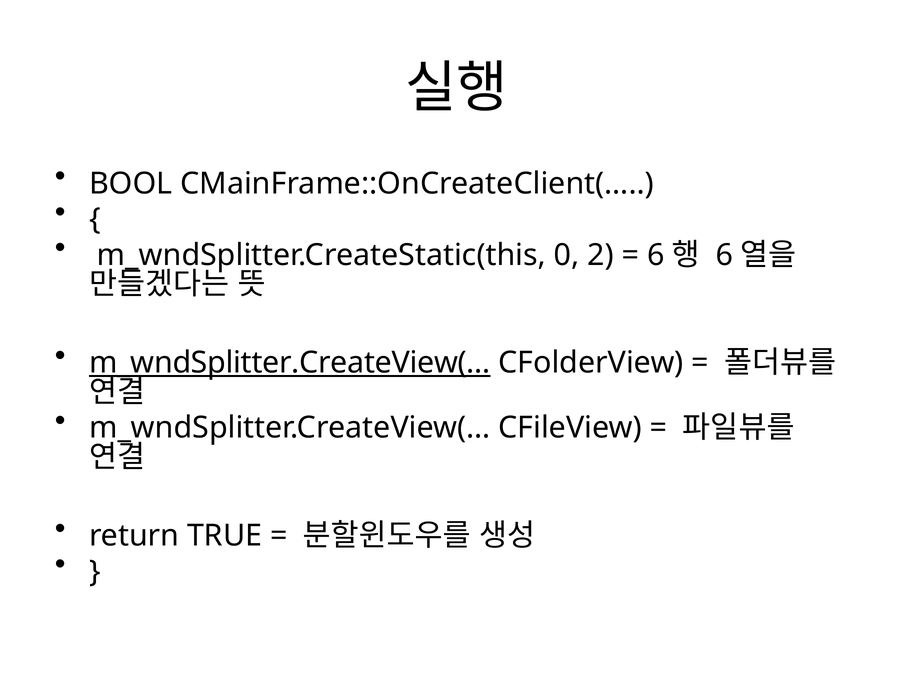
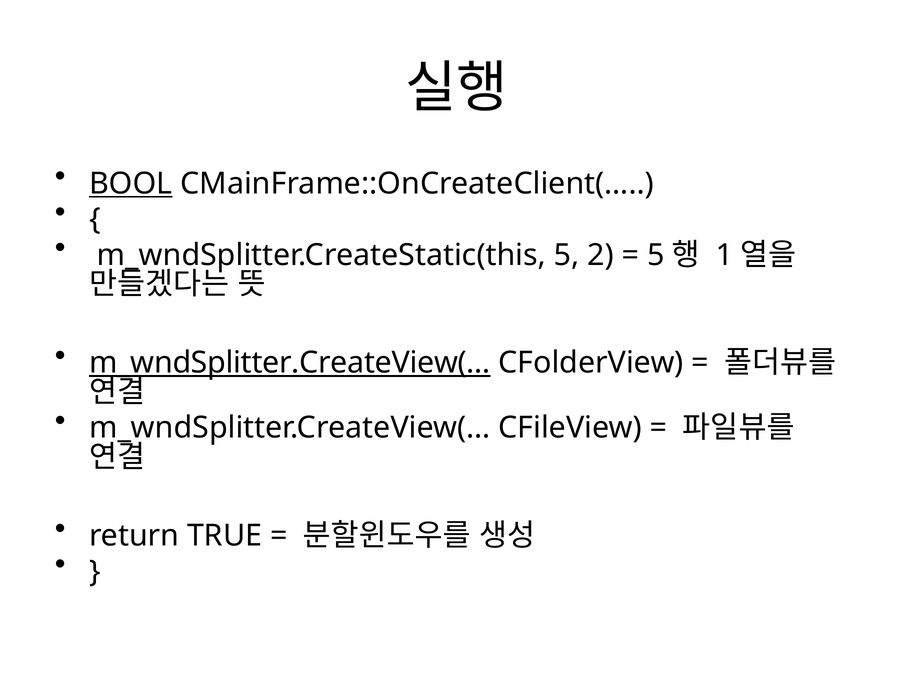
BOOL underline: none -> present
m_wndSplitter.CreateStatic(this 0: 0 -> 5
6 at (656, 255): 6 -> 5
6 at (725, 255): 6 -> 1
